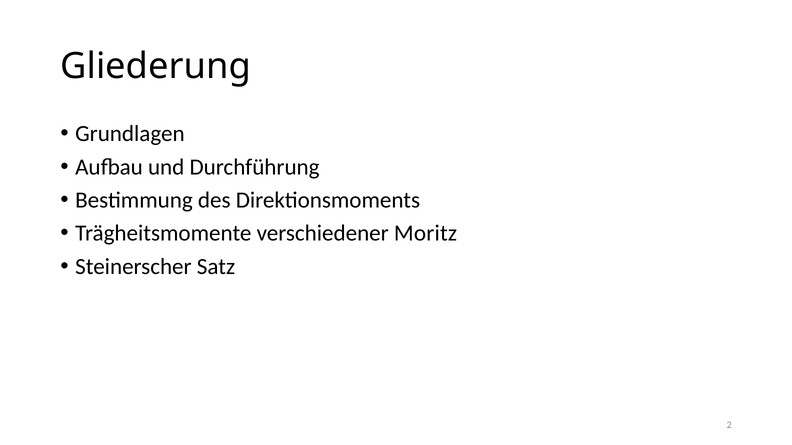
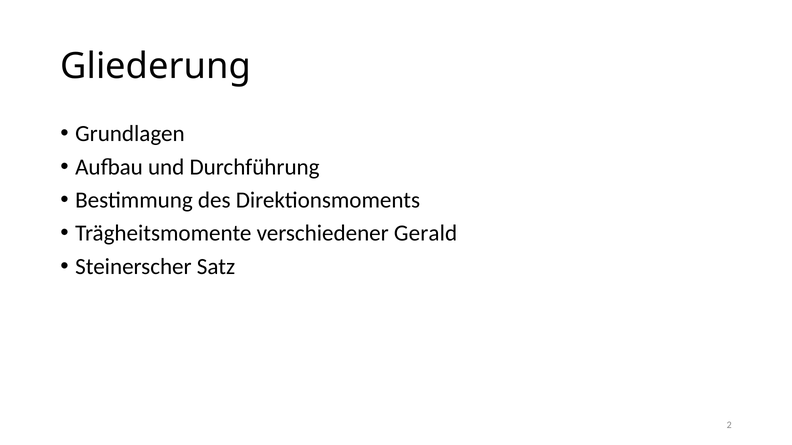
Moritz: Moritz -> Gerald
